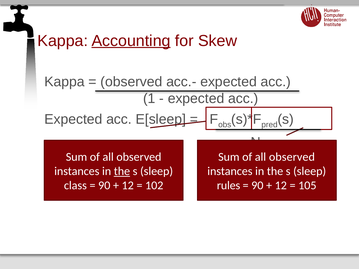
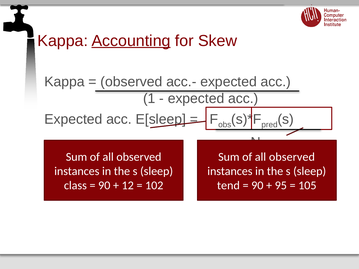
the at (122, 171) underline: present -> none
rules: rules -> tend
12 at (281, 186): 12 -> 95
